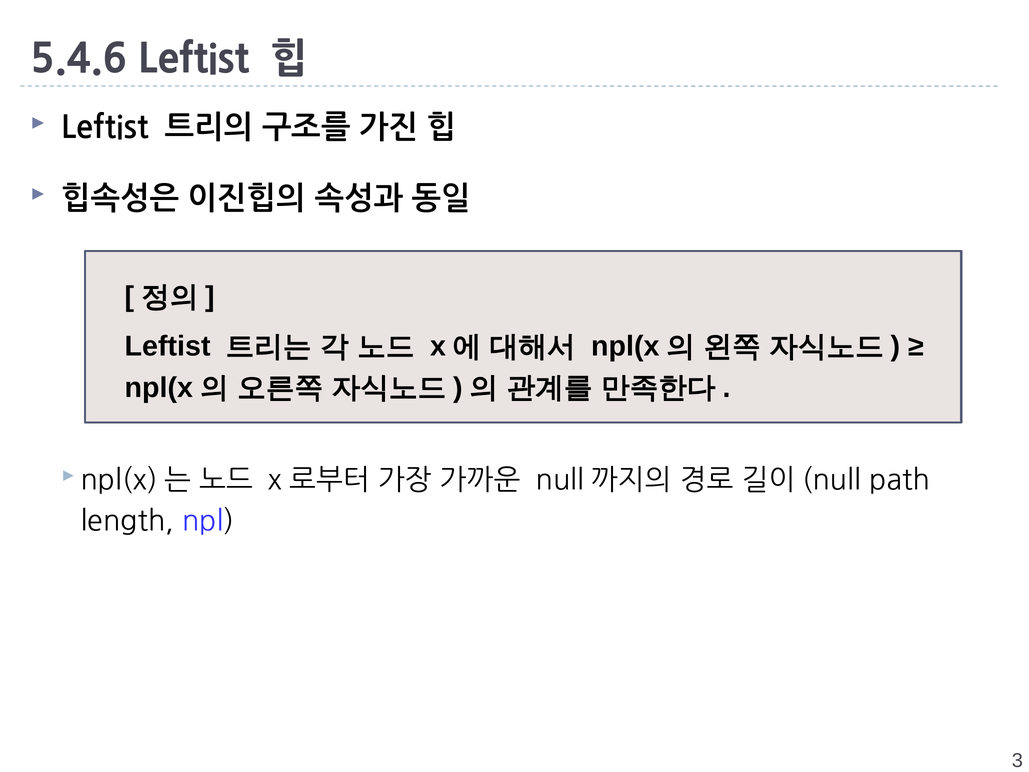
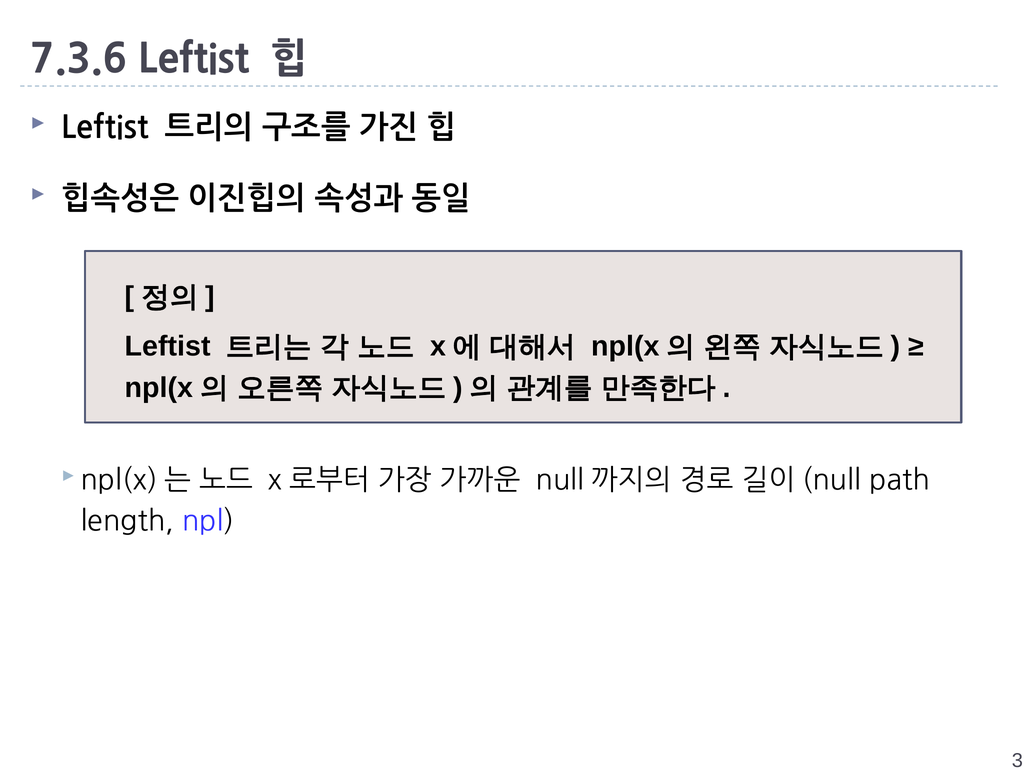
5.4.6: 5.4.6 -> 7.3.6
